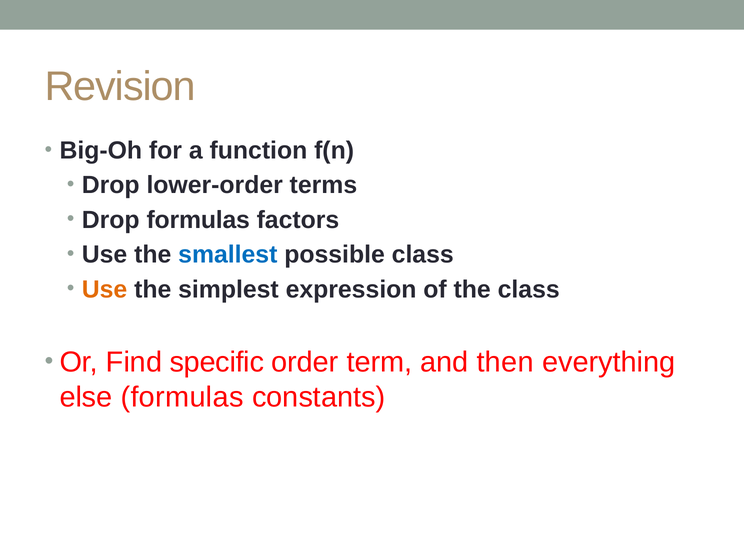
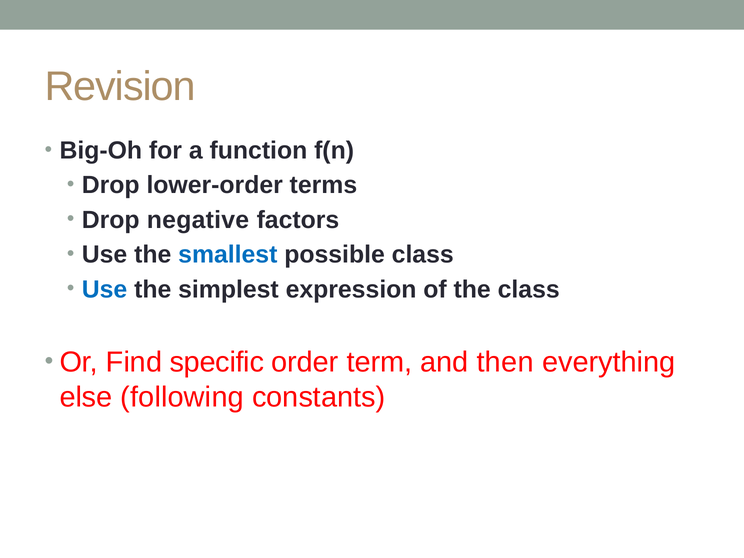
Drop formulas: formulas -> negative
Use at (105, 289) colour: orange -> blue
else formulas: formulas -> following
